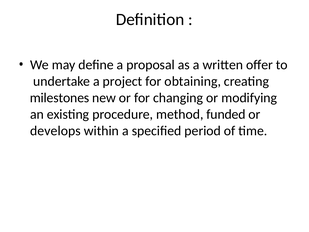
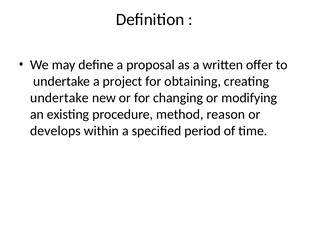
milestones at (60, 98): milestones -> undertake
funded: funded -> reason
